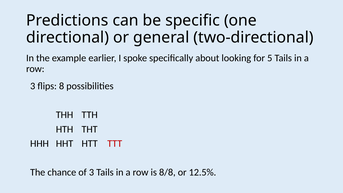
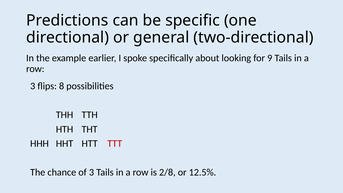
5: 5 -> 9
8/8: 8/8 -> 2/8
